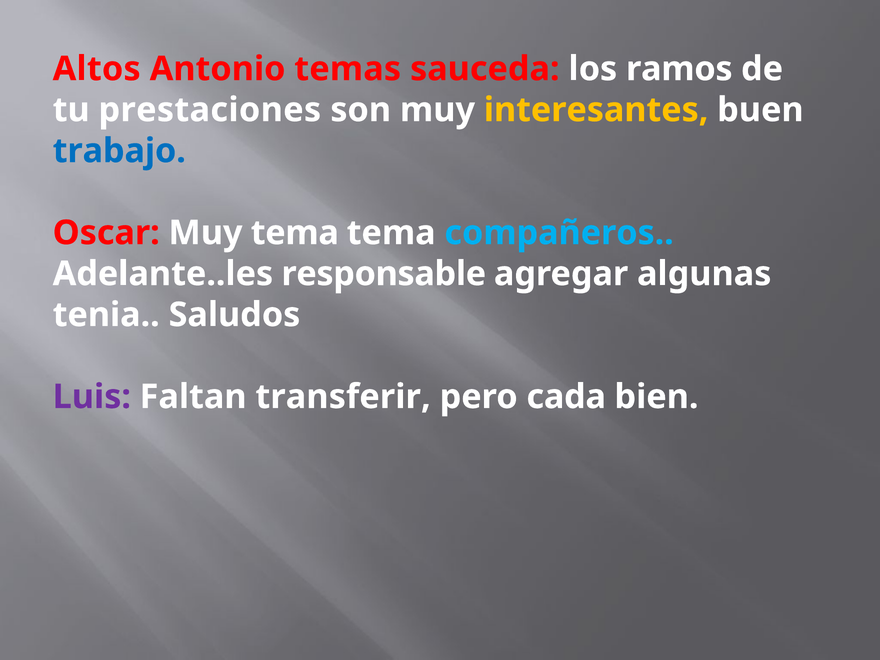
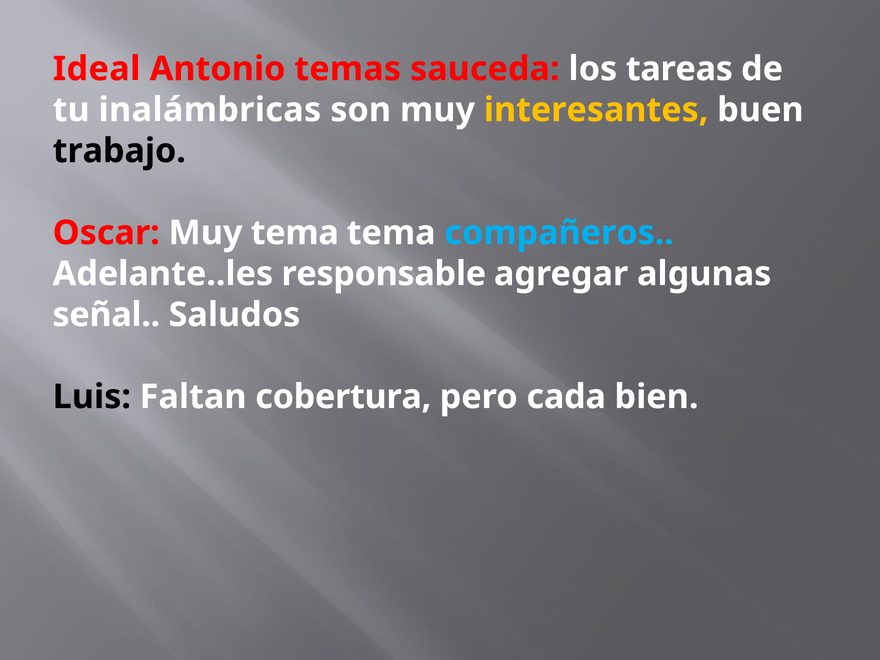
Altos: Altos -> Ideal
ramos: ramos -> tareas
prestaciones: prestaciones -> inalámbricas
trabajo colour: blue -> black
tenia: tenia -> señal
Luis colour: purple -> black
transferir: transferir -> cobertura
